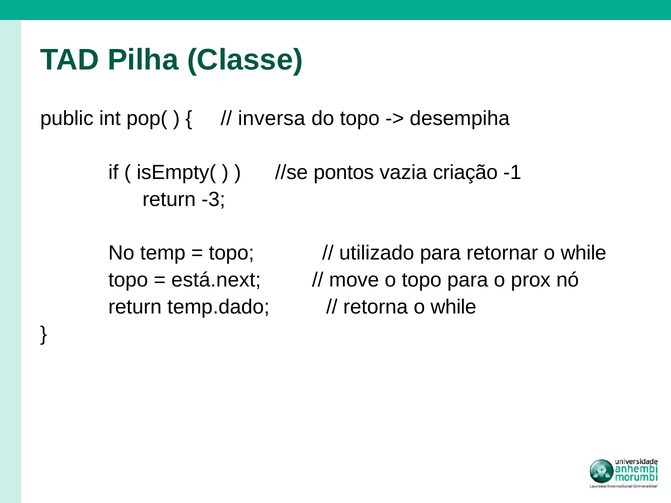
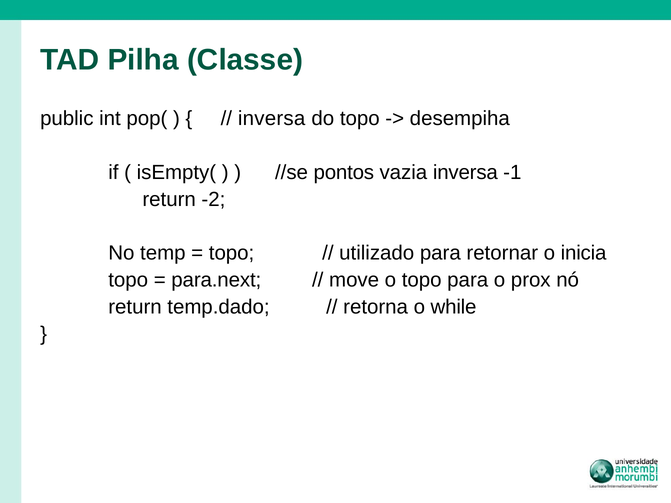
vazia criação: criação -> inversa
-3: -3 -> -2
retornar o while: while -> inicia
está.next: está.next -> para.next
